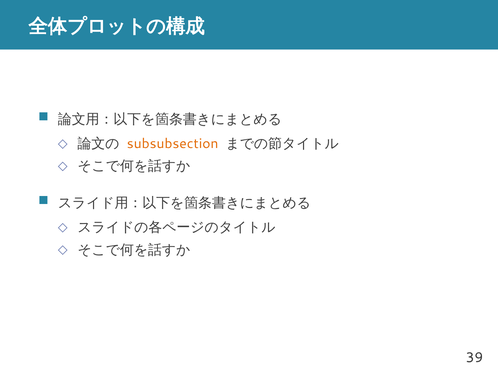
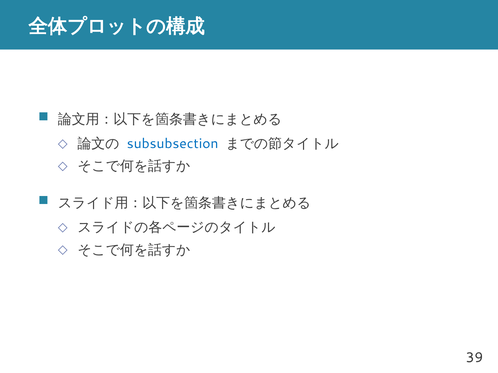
subsubsection colour: orange -> blue
